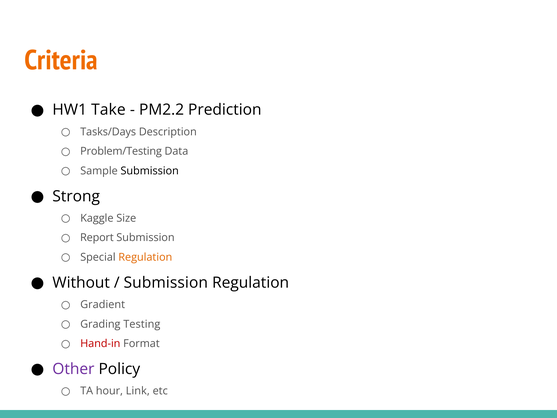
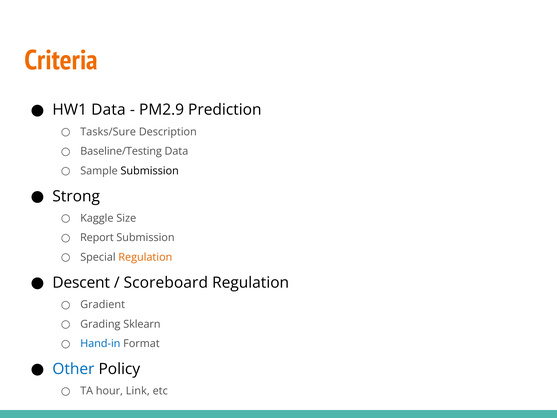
HW1 Take: Take -> Data
PM2.2: PM2.2 -> PM2.9
Tasks/Days: Tasks/Days -> Tasks/Sure
Problem/Testing: Problem/Testing -> Baseline/Testing
Without: Without -> Descent
Submission at (166, 282): Submission -> Scoreboard
Testing: Testing -> Sklearn
Hand-in colour: red -> blue
Other colour: purple -> blue
